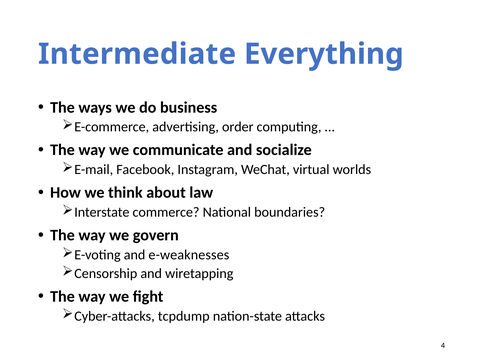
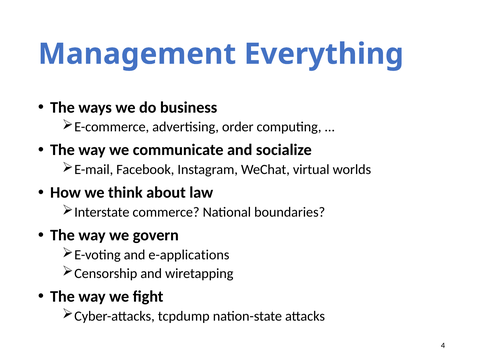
Intermediate: Intermediate -> Management
e-weaknesses: e-weaknesses -> e-applications
